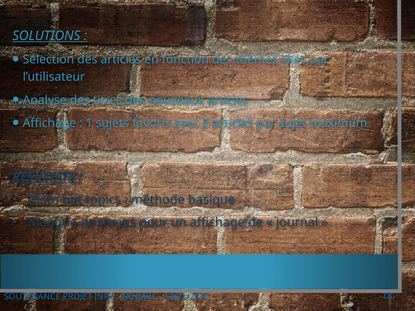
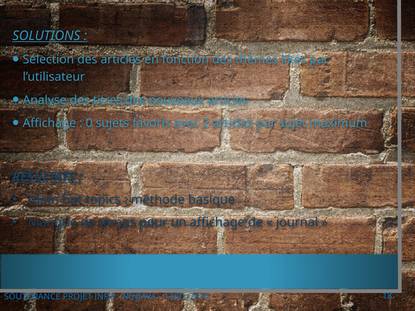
1: 1 -> 0
